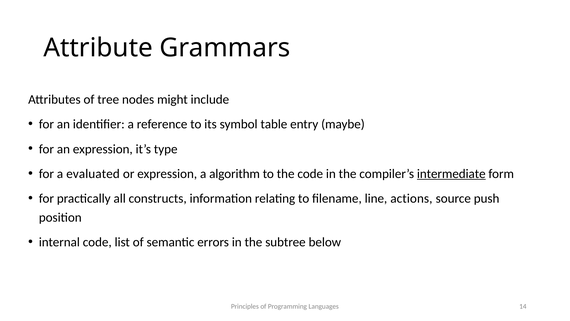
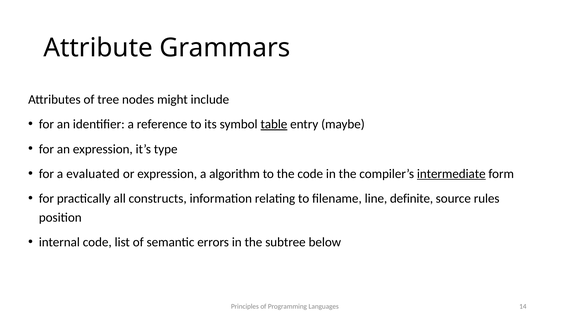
table underline: none -> present
actions: actions -> definite
push: push -> rules
